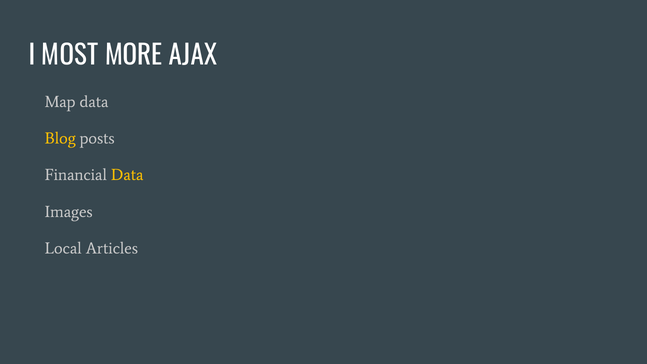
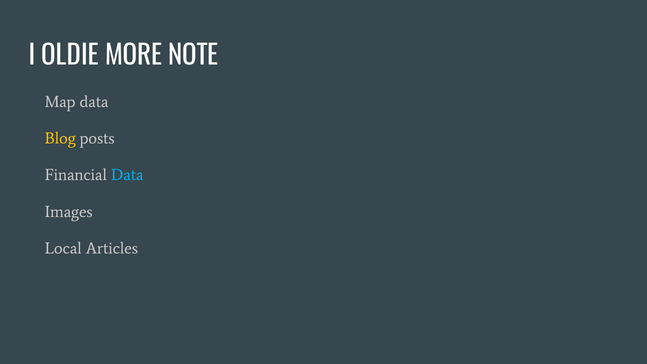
MOST: MOST -> OLDIE
AJAX: AJAX -> NOTE
Data at (127, 175) colour: yellow -> light blue
